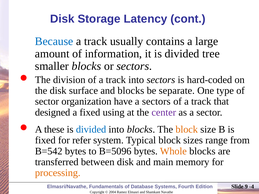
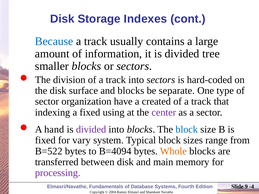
Latency: Latency -> Indexes
a sectors: sectors -> created
designed: designed -> indexing
these: these -> hand
divided at (91, 130) colour: blue -> purple
block at (187, 130) colour: orange -> blue
refer: refer -> vary
B=542: B=542 -> B=522
B=5096: B=5096 -> B=4094
processing colour: orange -> purple
